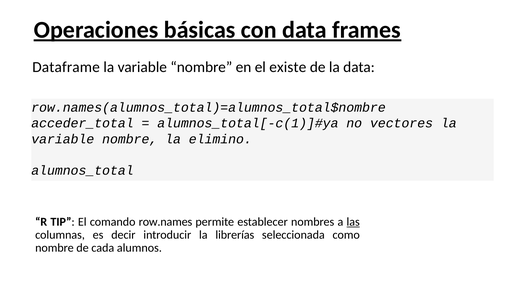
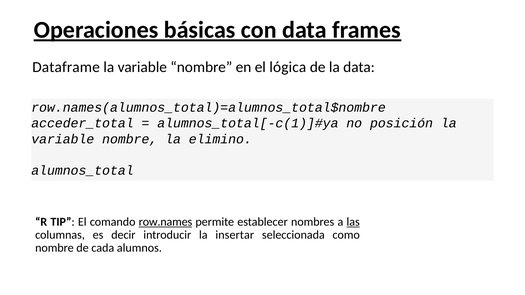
existe: existe -> lógica
vectores: vectores -> posición
row.names underline: none -> present
librerías: librerías -> insertar
